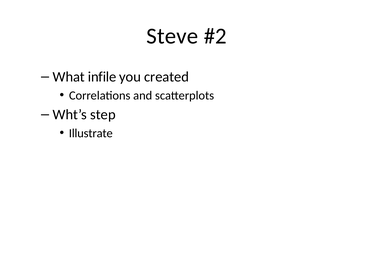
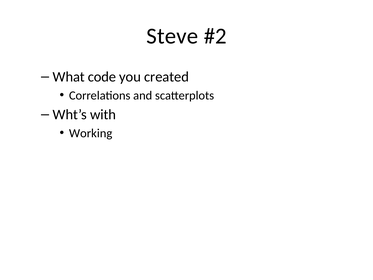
infile: infile -> code
step: step -> with
Illustrate: Illustrate -> Working
